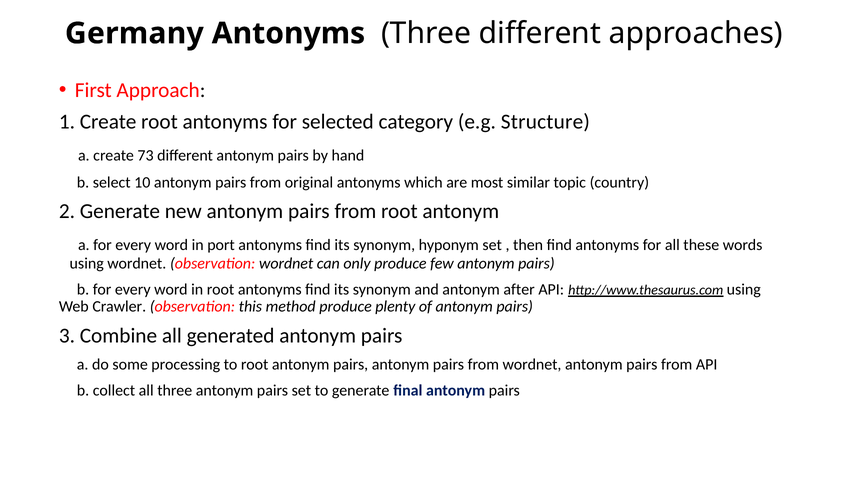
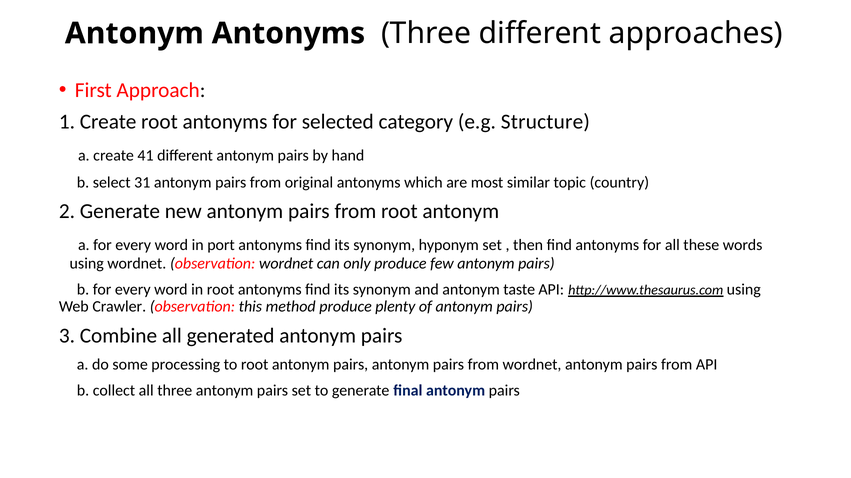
Germany at (134, 33): Germany -> Antonym
73: 73 -> 41
10: 10 -> 31
after: after -> taste
